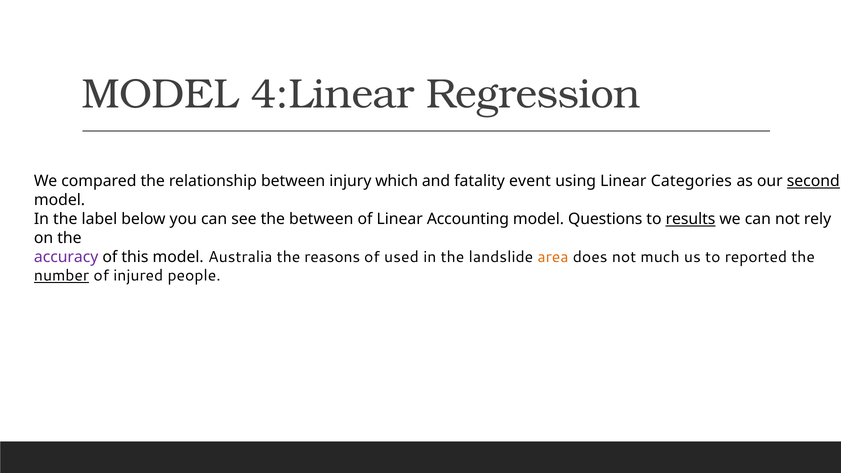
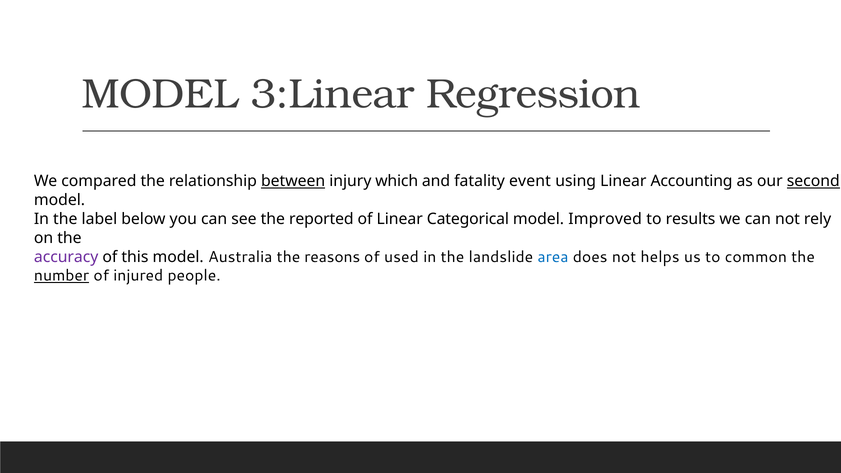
4:Linear: 4:Linear -> 3:Linear
between at (293, 181) underline: none -> present
Categories: Categories -> Accounting
the between: between -> reported
Accounting: Accounting -> Categorical
Questions: Questions -> Improved
results underline: present -> none
area colour: orange -> blue
much: much -> helps
reported: reported -> common
